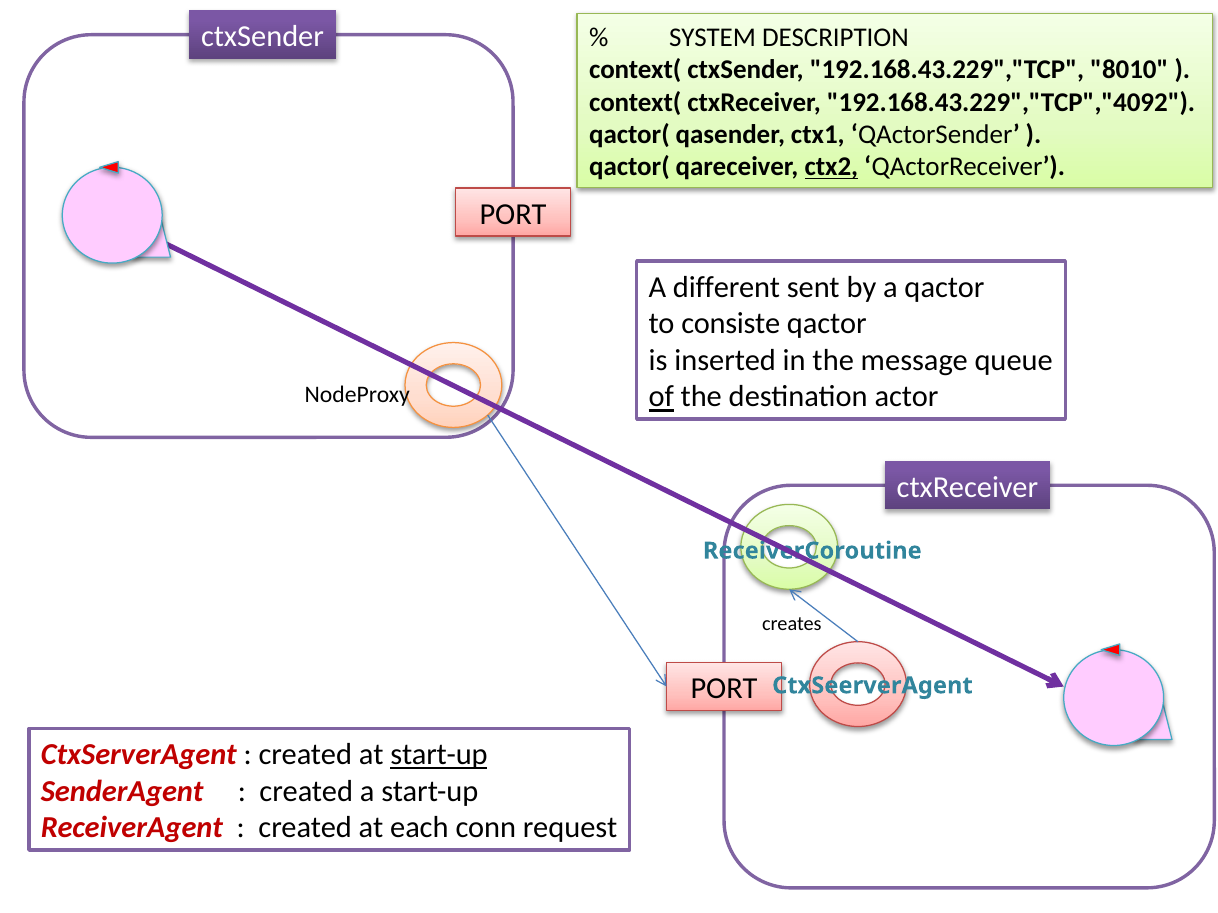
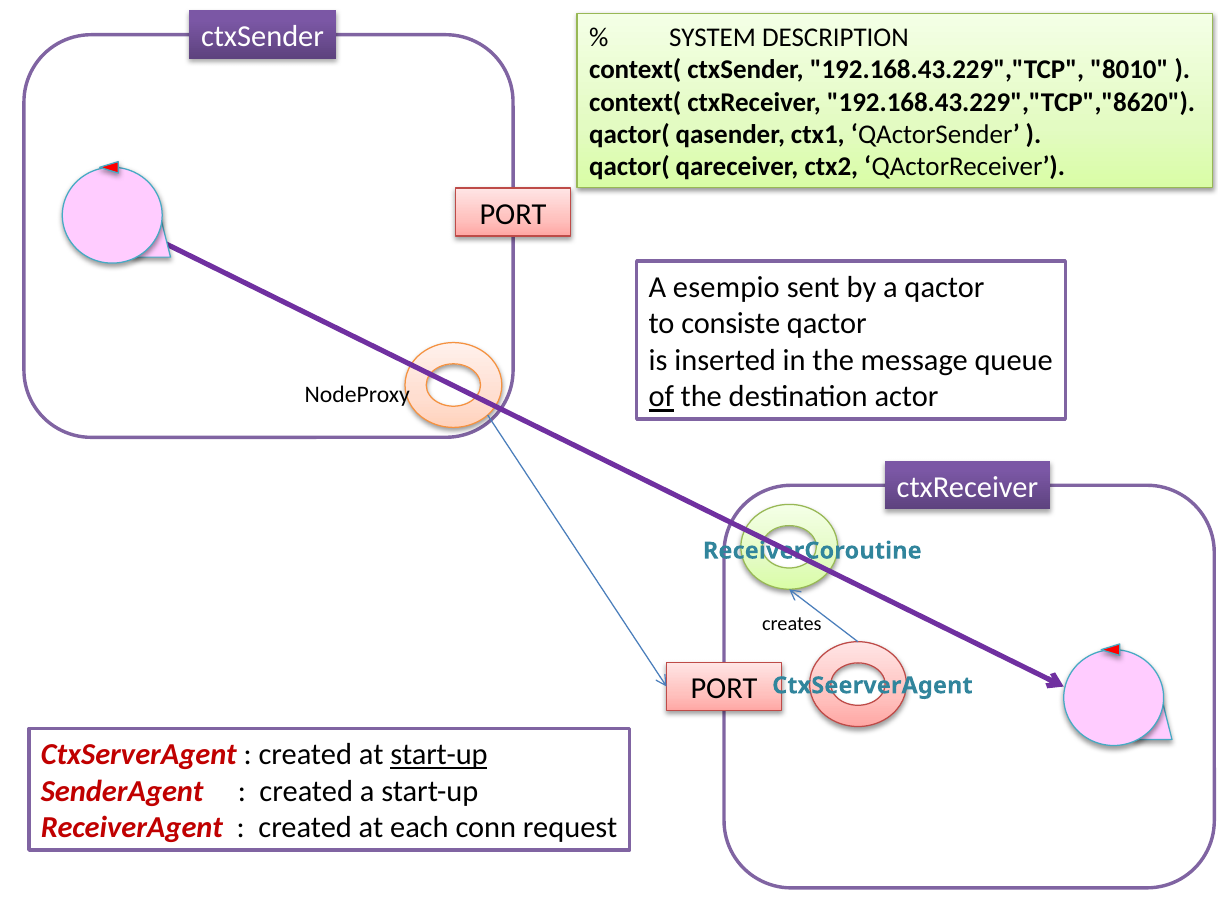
192.168.43.229","TCP","4092: 192.168.43.229","TCP","4092 -> 192.168.43.229","TCP","8620
ctx2 underline: present -> none
different: different -> esempio
